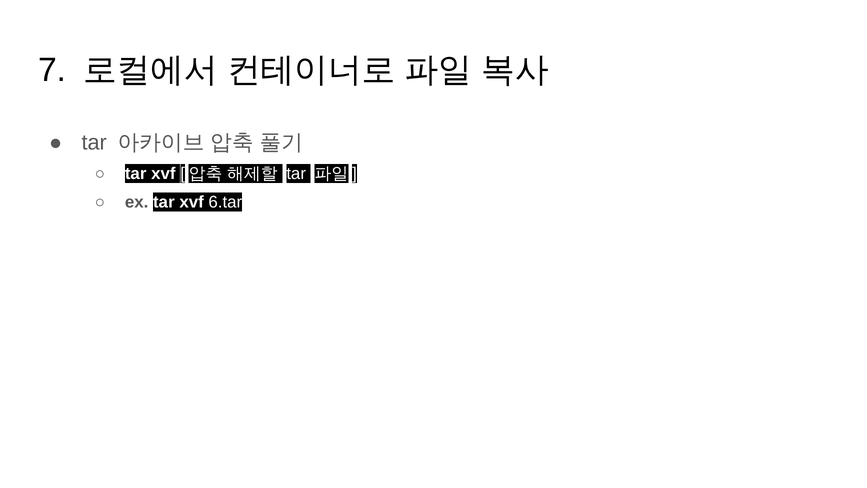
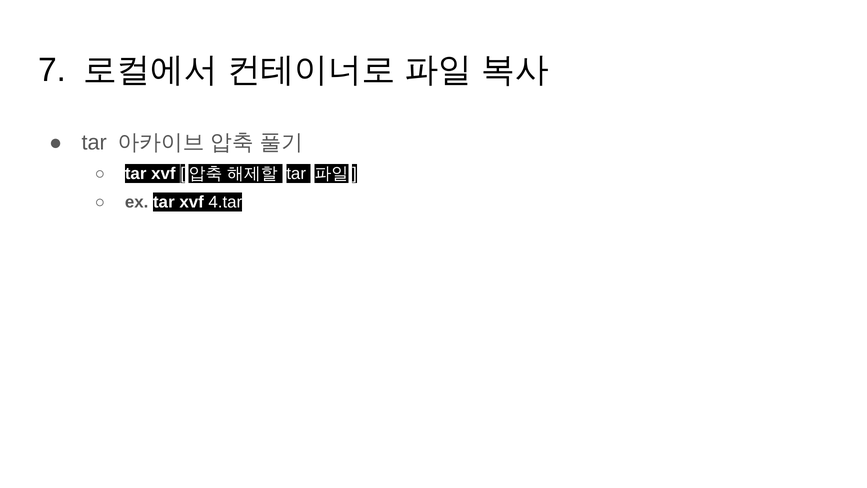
6.tar: 6.tar -> 4.tar
